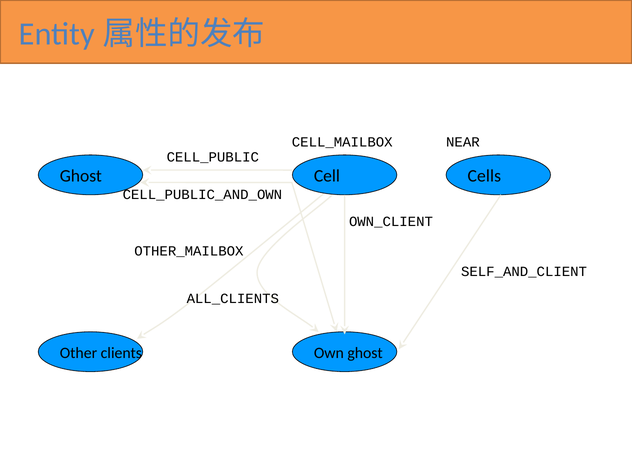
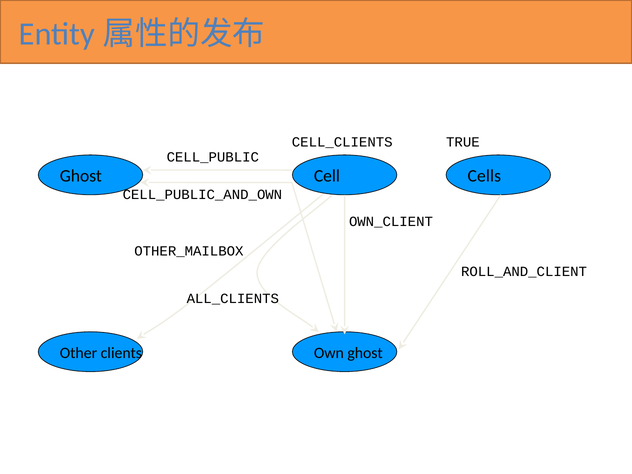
CELL_MAILBOX: CELL_MAILBOX -> CELL_CLIENTS
NEAR: NEAR -> TRUE
SELF_AND_CLIENT: SELF_AND_CLIENT -> ROLL_AND_CLIENT
